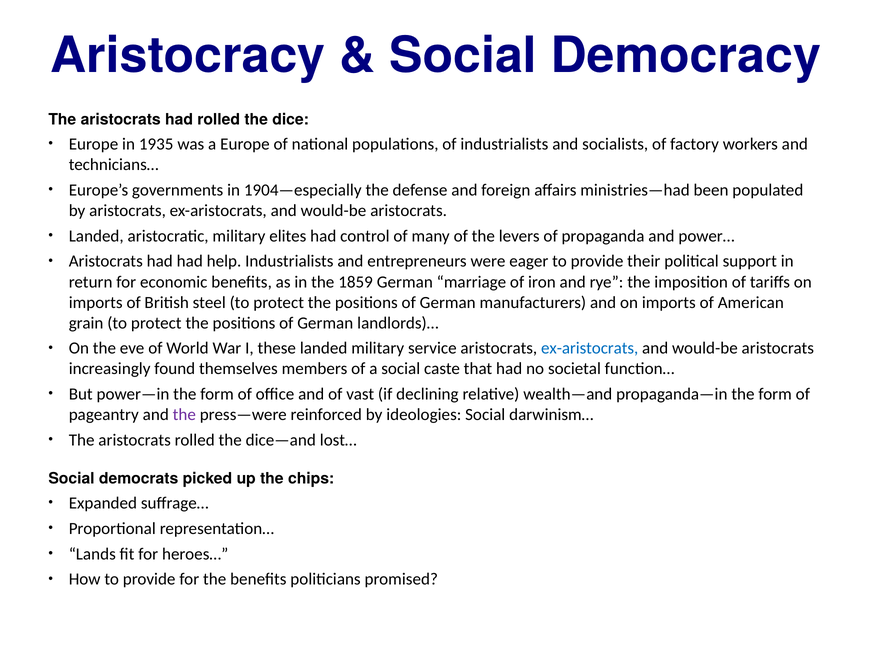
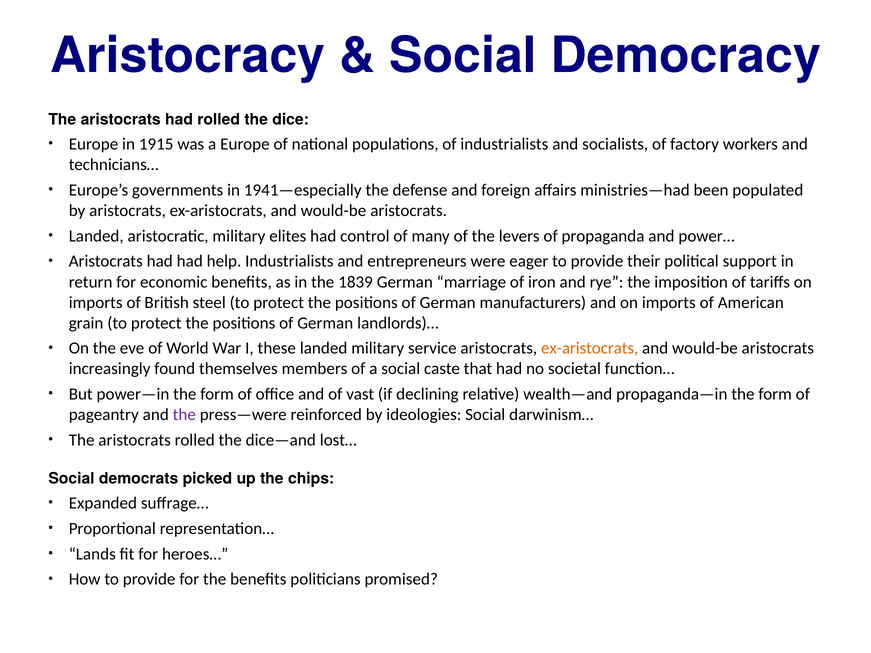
1935: 1935 -> 1915
1904—especially: 1904—especially -> 1941—especially
1859: 1859 -> 1839
ex-aristocrats at (590, 348) colour: blue -> orange
